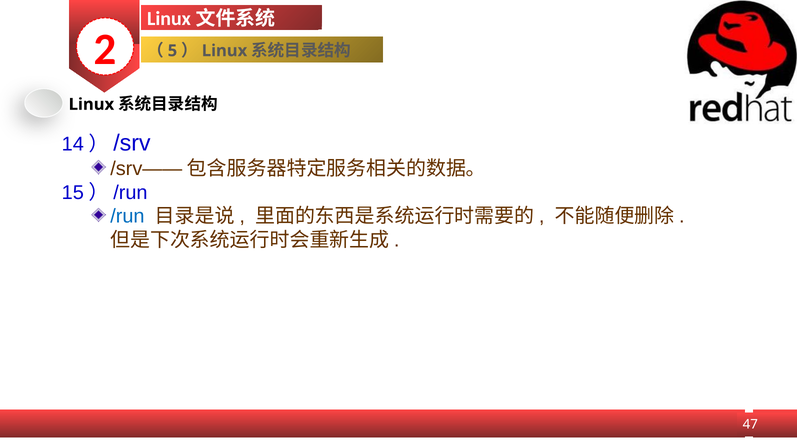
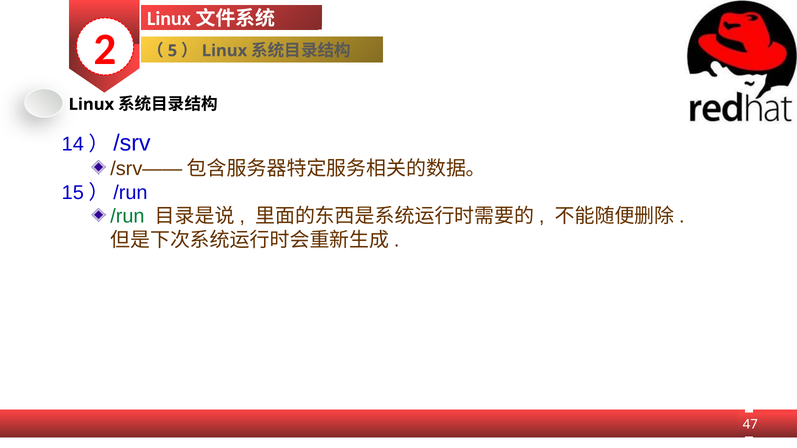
/run colour: blue -> green
